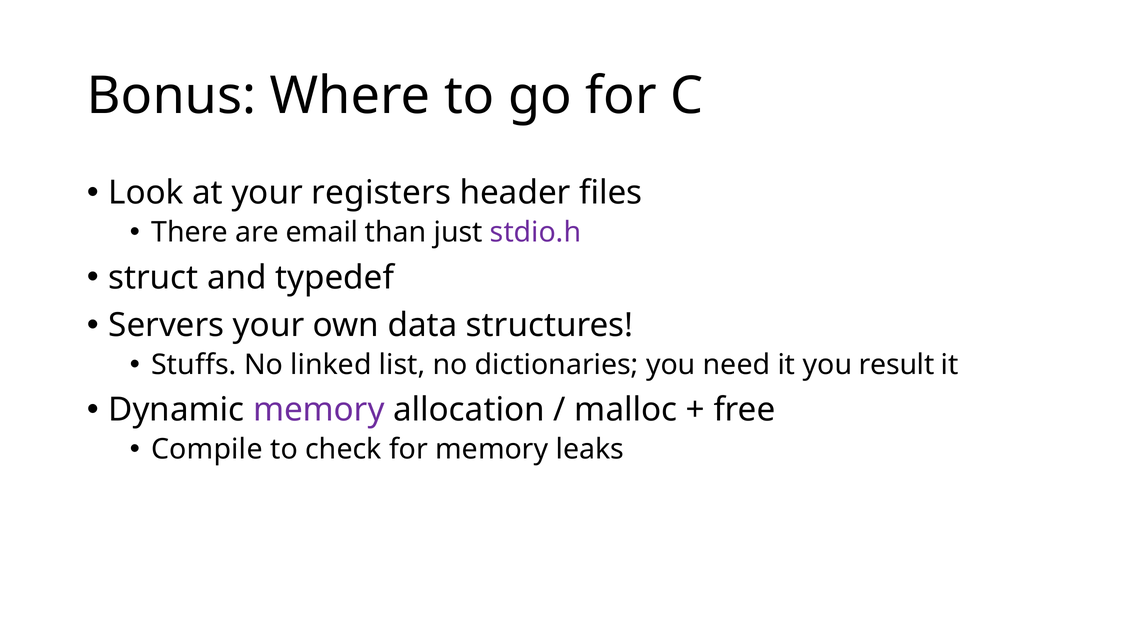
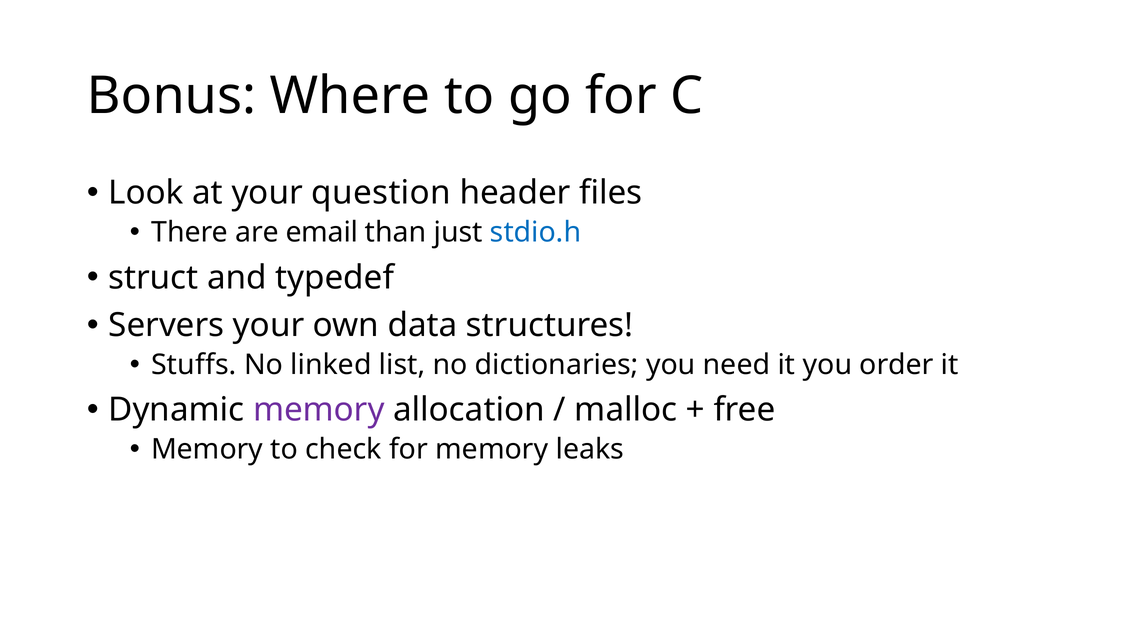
registers: registers -> question
stdio.h colour: purple -> blue
result: result -> order
Compile at (207, 449): Compile -> Memory
